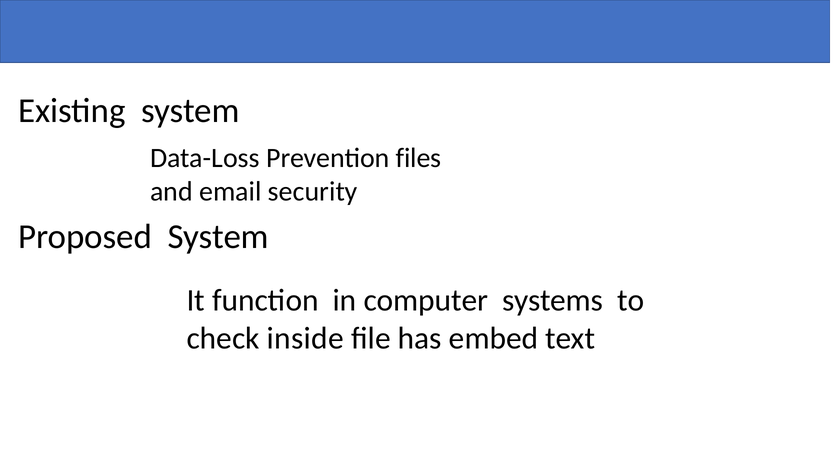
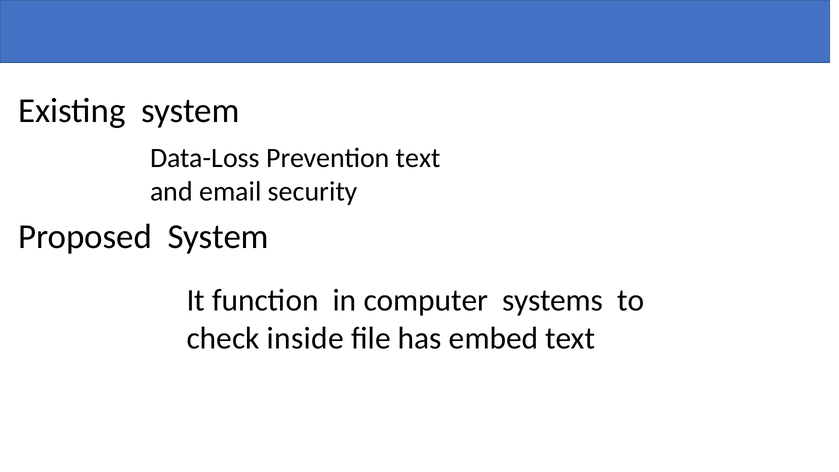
Prevention files: files -> text
